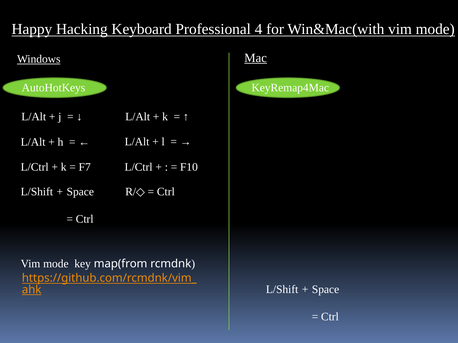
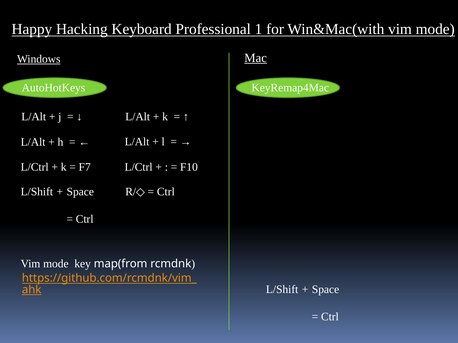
4: 4 -> 1
